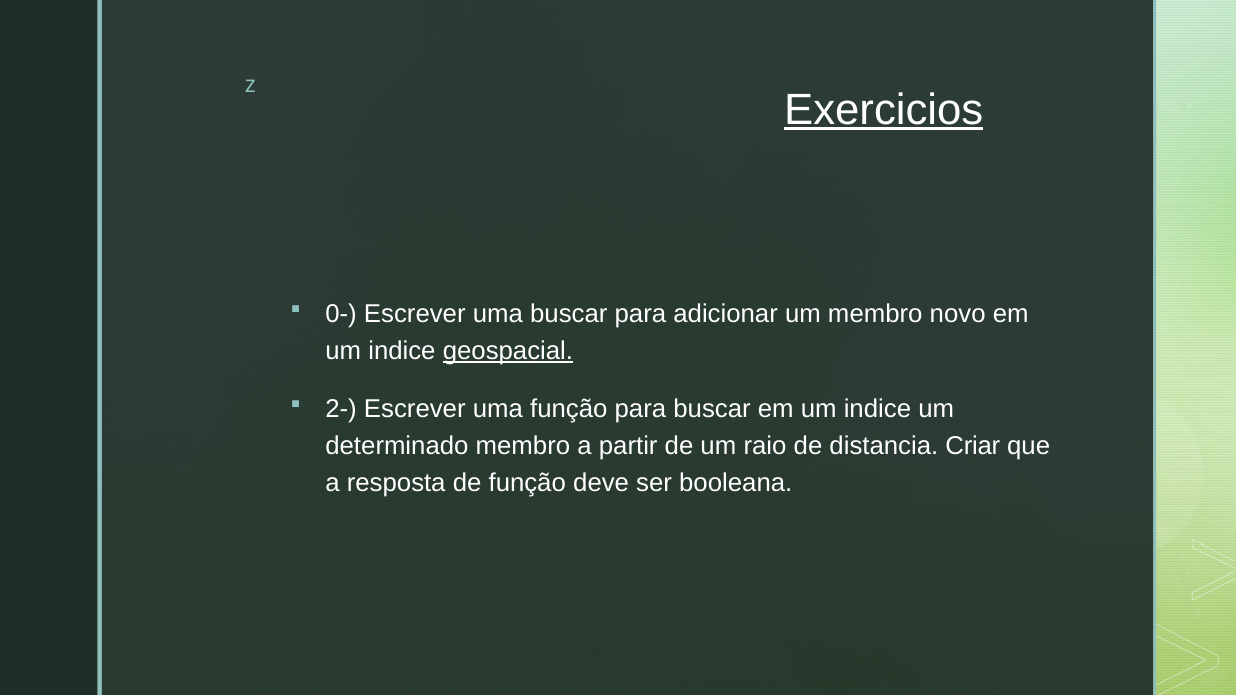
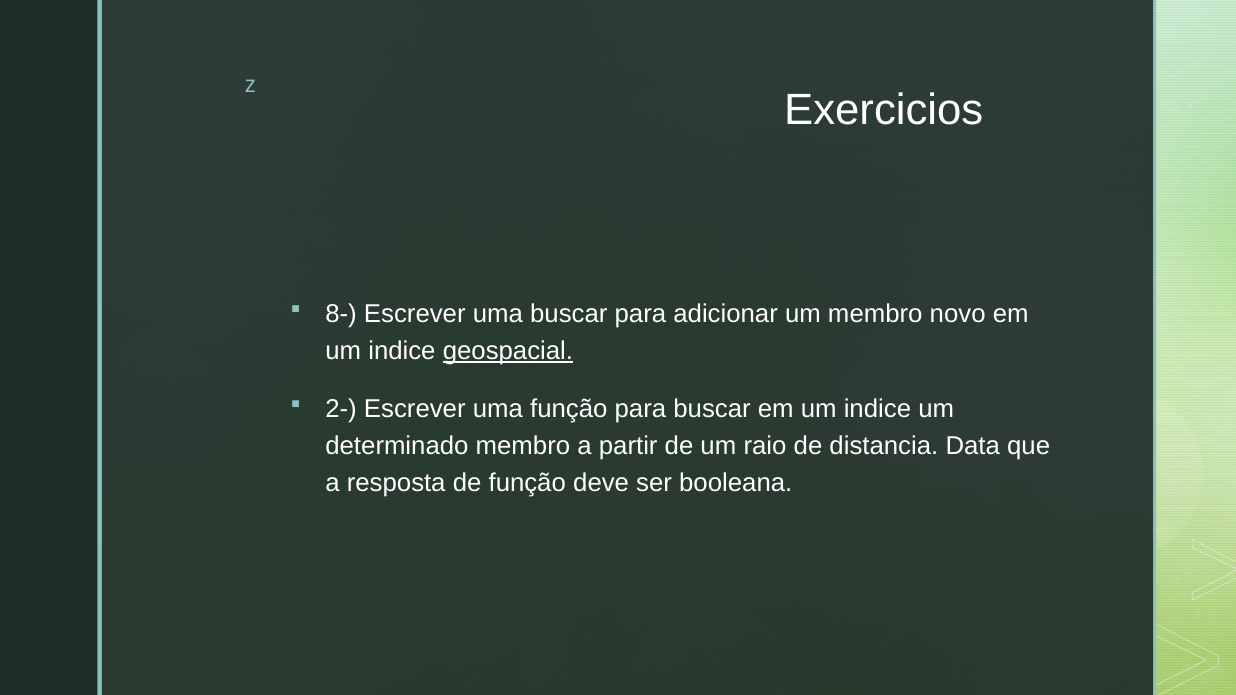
Exercicios underline: present -> none
0-: 0- -> 8-
Criar: Criar -> Data
